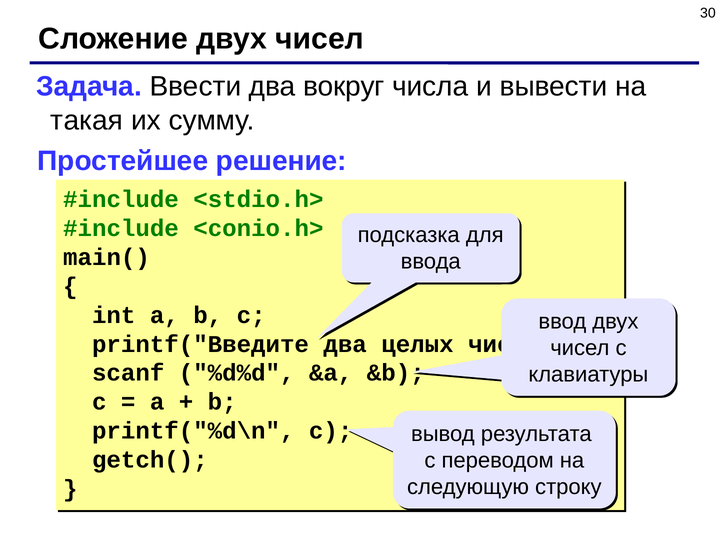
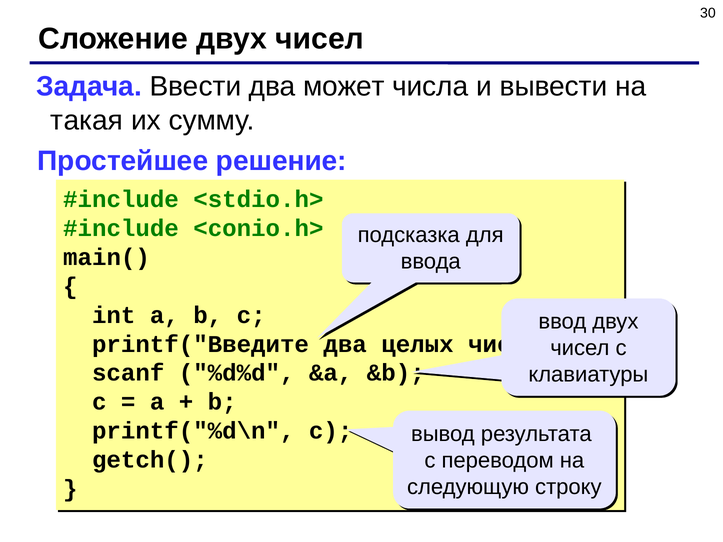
вокруг: вокруг -> может
